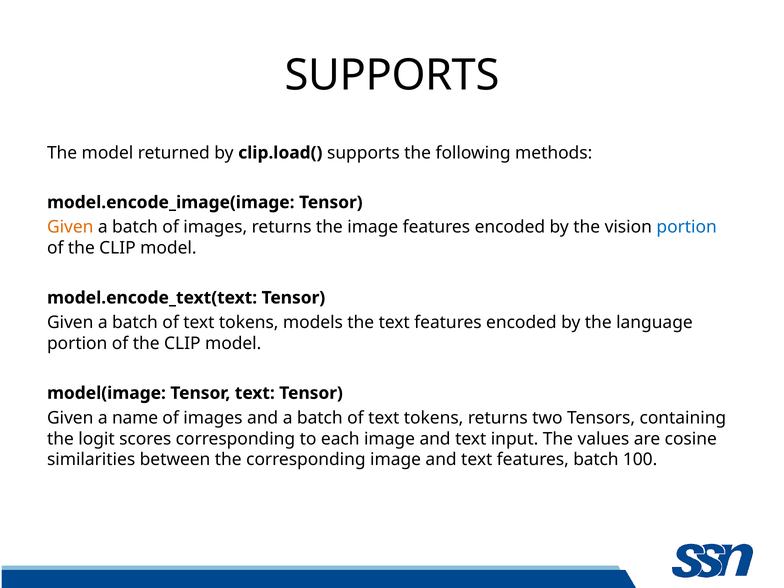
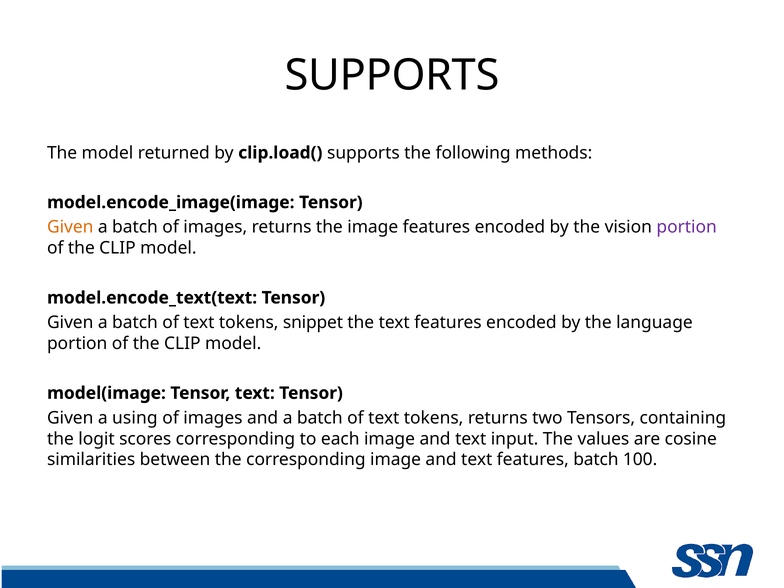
portion at (687, 227) colour: blue -> purple
models: models -> snippet
name: name -> using
